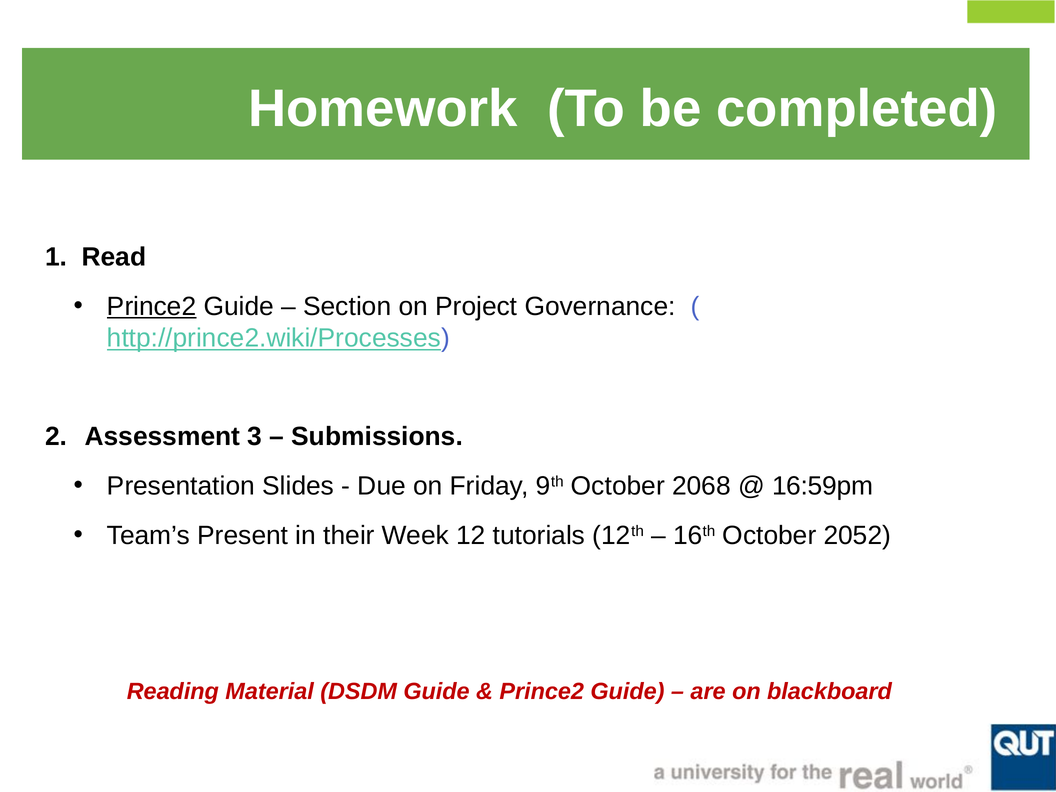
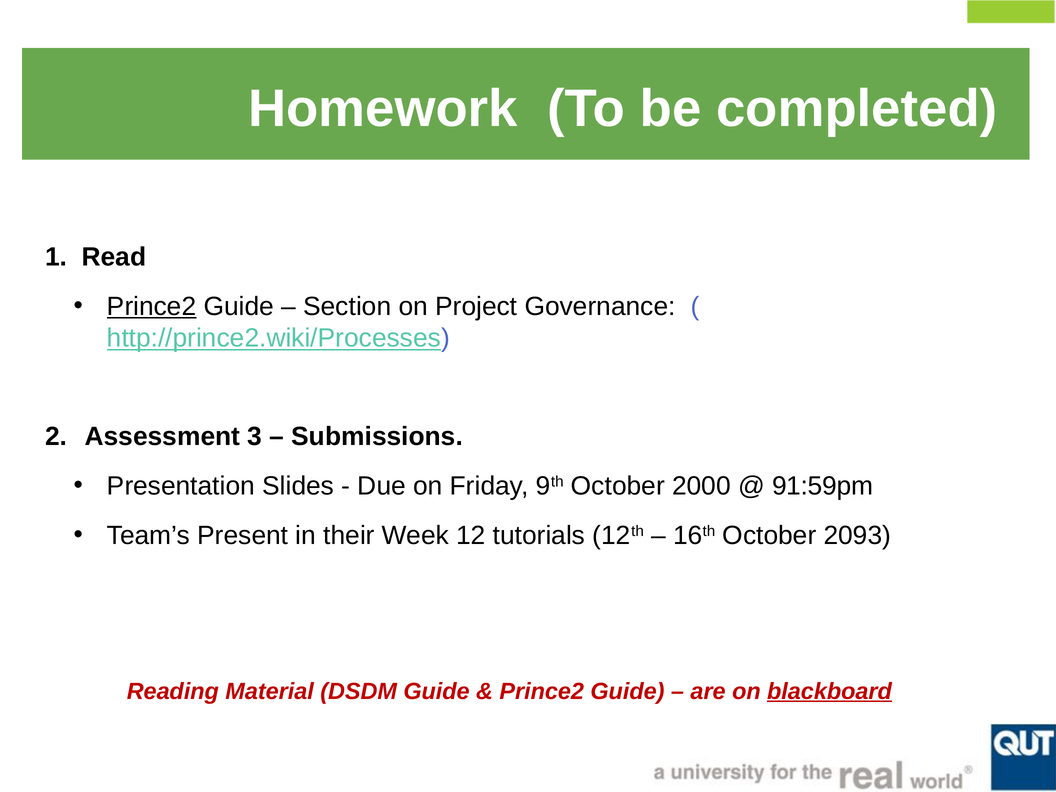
2068: 2068 -> 2000
16:59pm: 16:59pm -> 91:59pm
2052: 2052 -> 2093
blackboard underline: none -> present
